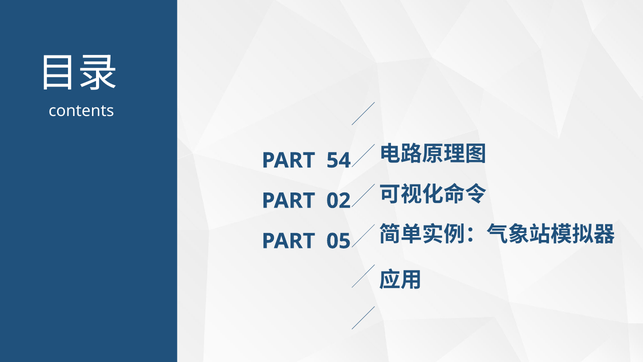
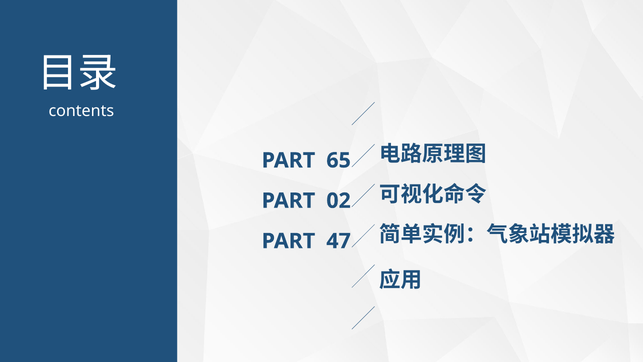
54: 54 -> 65
05: 05 -> 47
